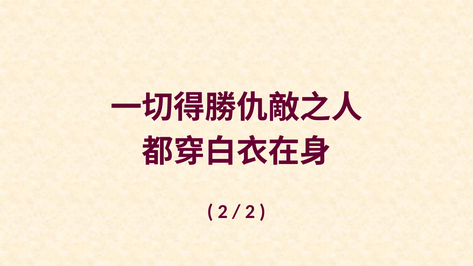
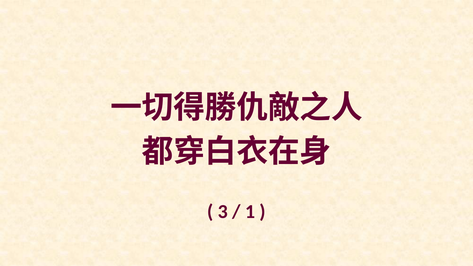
2 at (223, 212): 2 -> 3
2 at (250, 212): 2 -> 1
